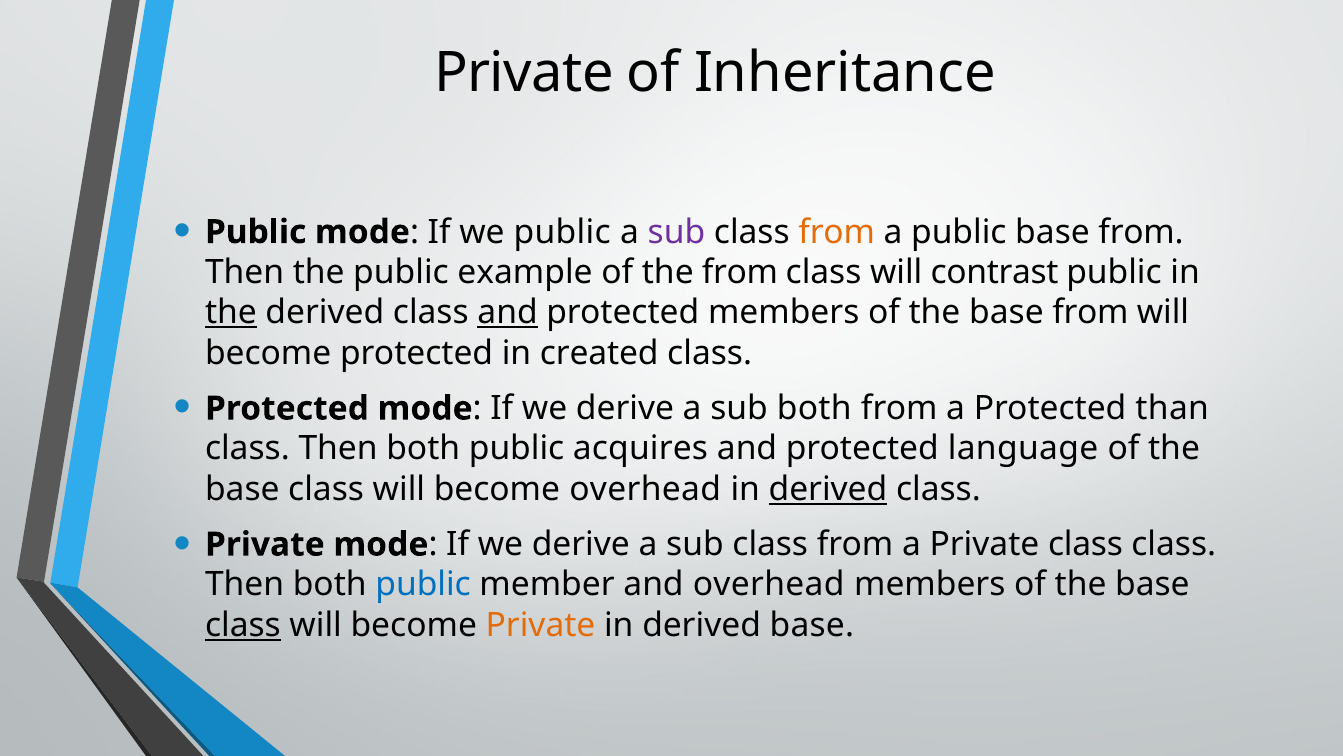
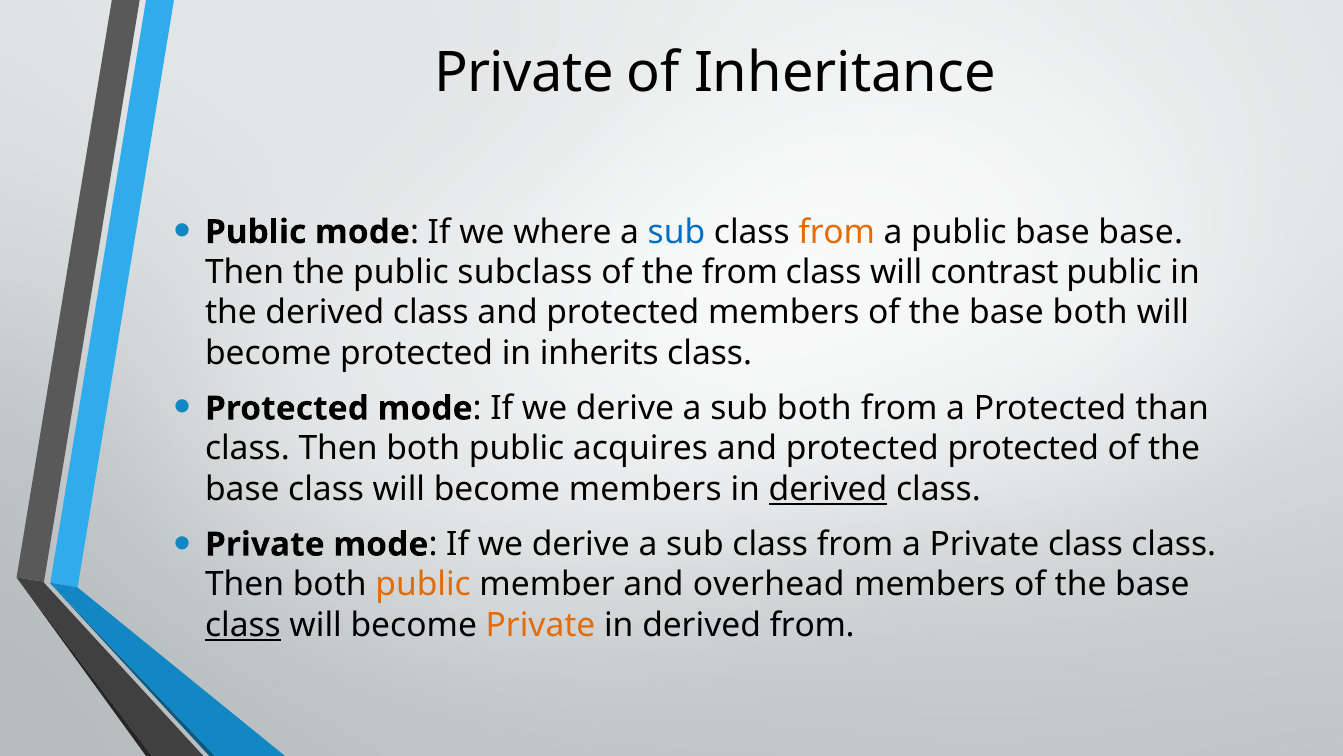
we public: public -> where
sub at (676, 232) colour: purple -> blue
public base from: from -> base
example: example -> subclass
the at (231, 312) underline: present -> none
and at (508, 312) underline: present -> none
the base from: from -> both
created: created -> inherits
protected language: language -> protected
become overhead: overhead -> members
public at (423, 584) colour: blue -> orange
derived base: base -> from
